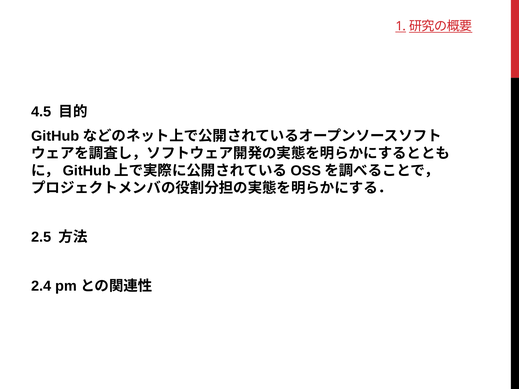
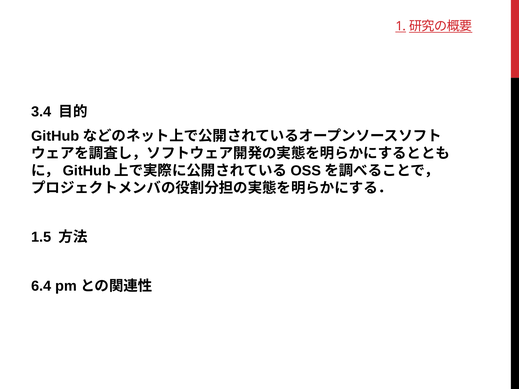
4.5: 4.5 -> 3.4
2.5: 2.5 -> 1.5
2.4: 2.4 -> 6.4
